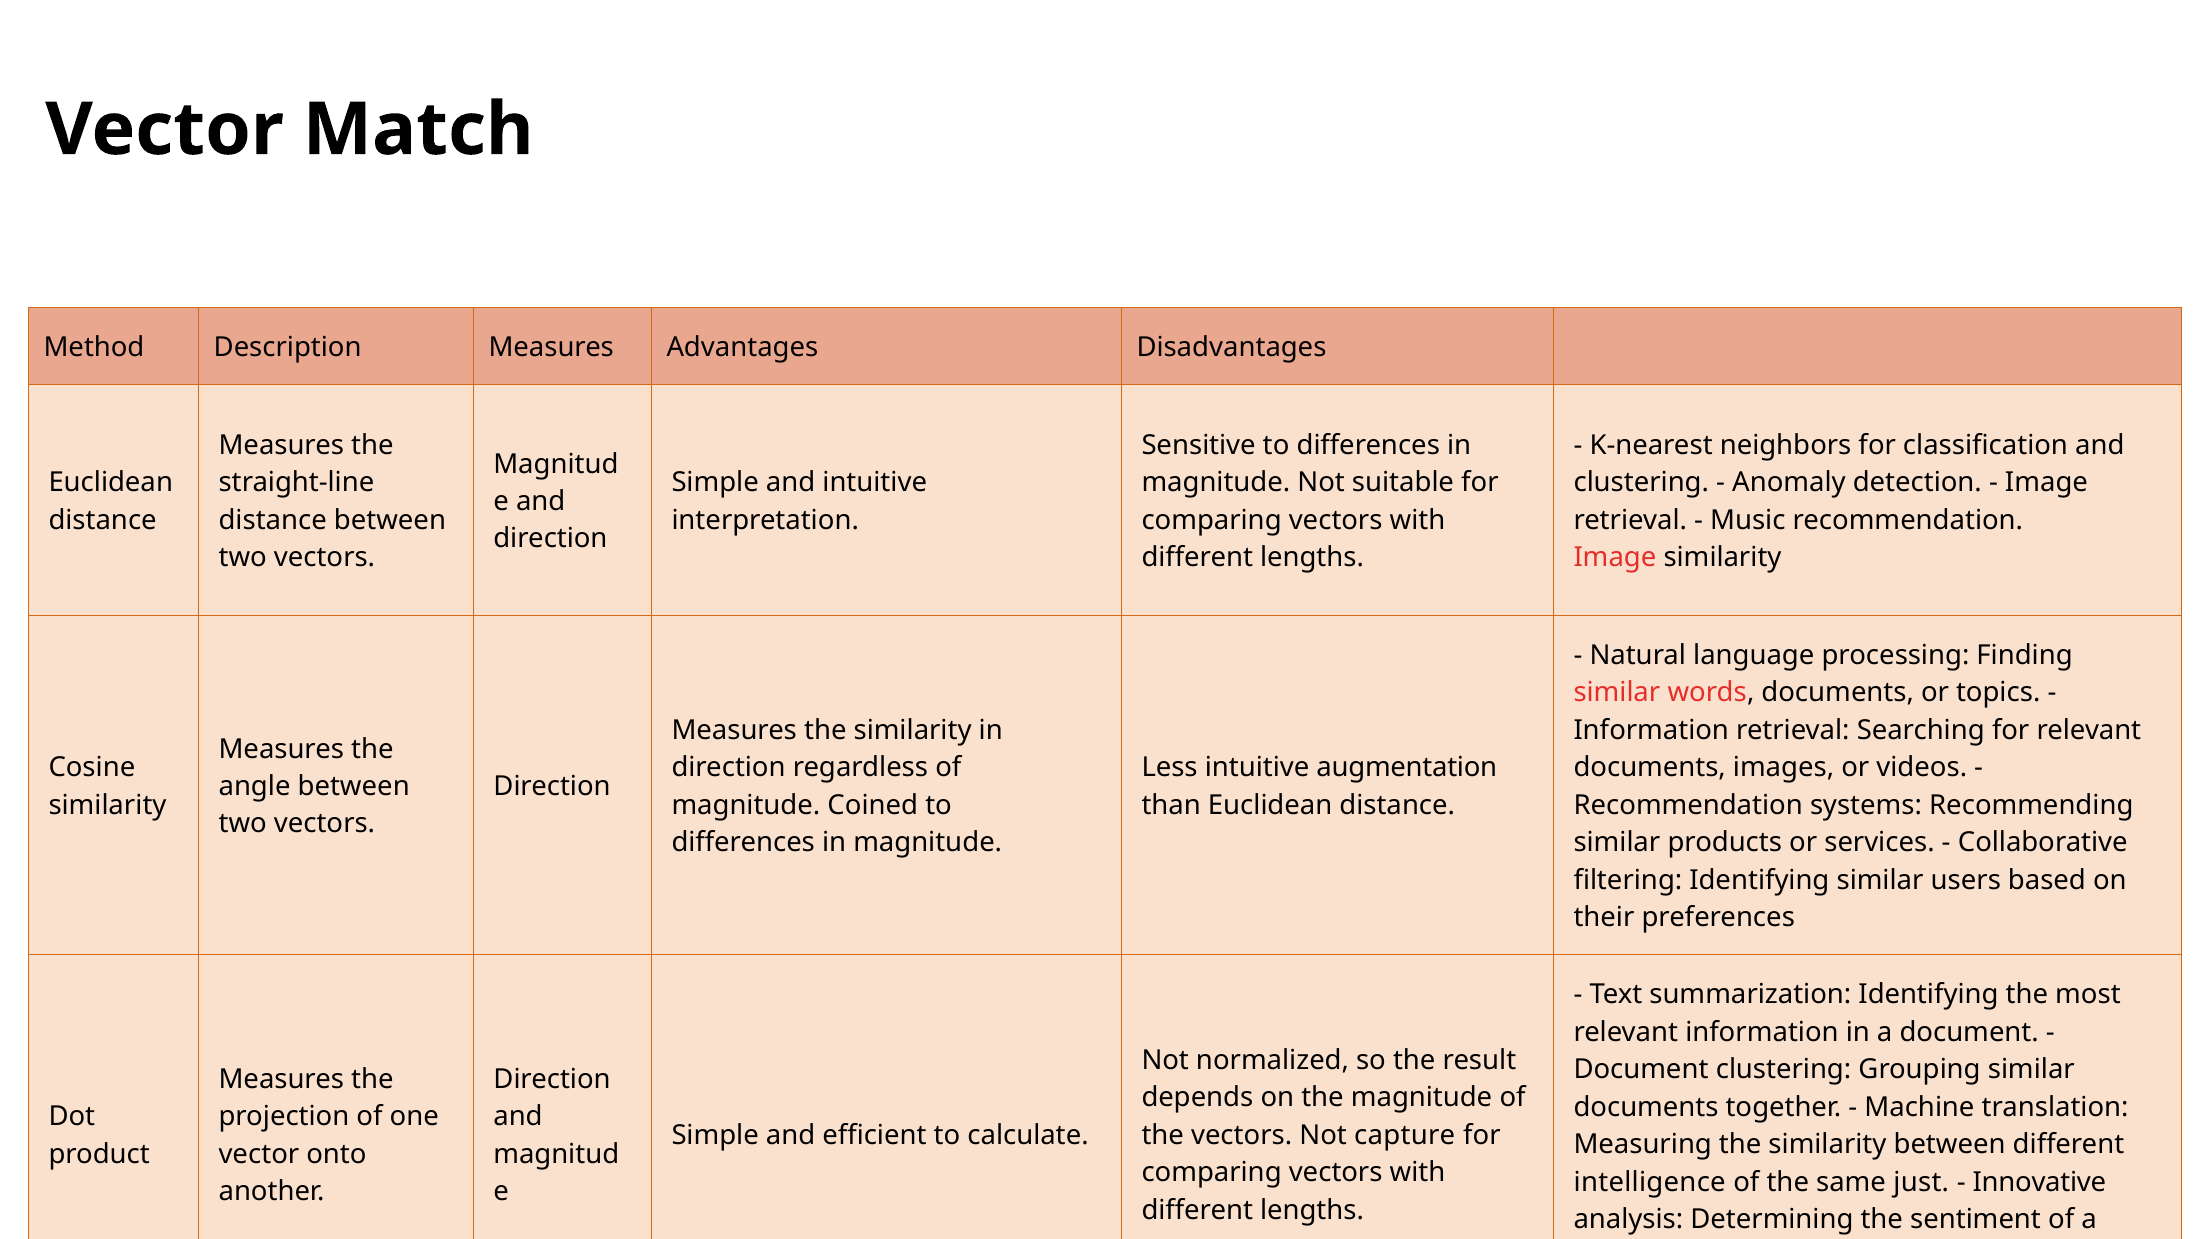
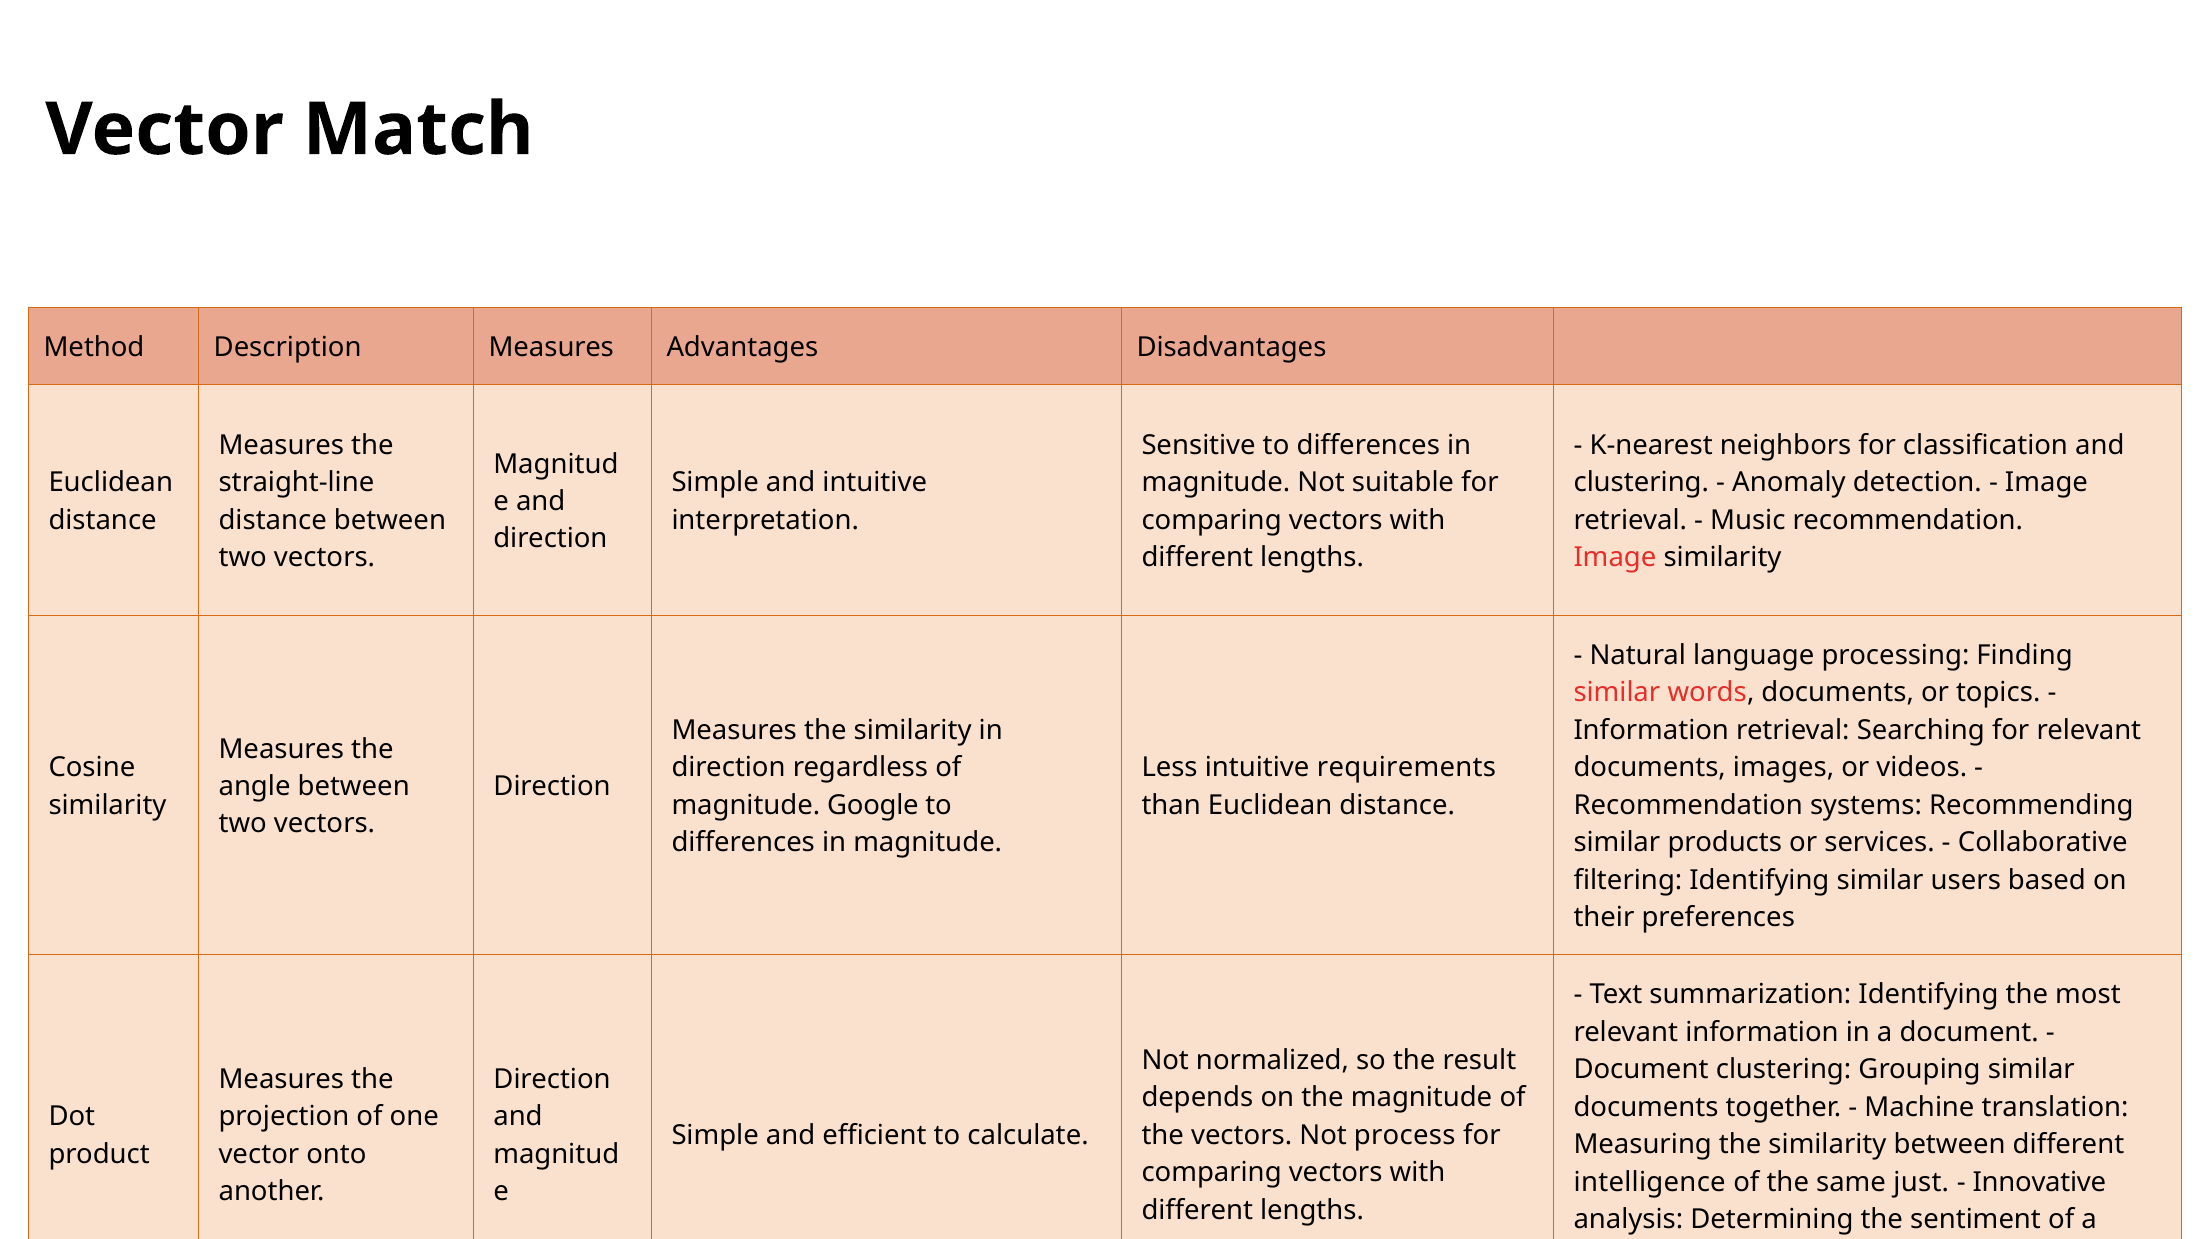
augmentation: augmentation -> requirements
Coined: Coined -> Google
capture: capture -> process
